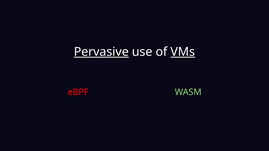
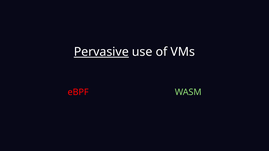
VMs underline: present -> none
